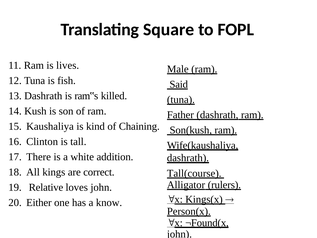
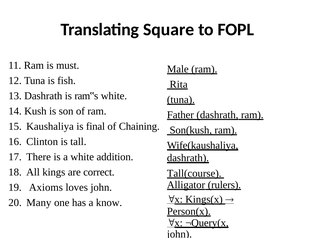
lives: lives -> must
Said: Said -> Rita
ram‟s killed: killed -> white
kind: kind -> final
Relative: Relative -> Axioms
Either: Either -> Many
¬Found(x: ¬Found(x -> ¬Query(x
